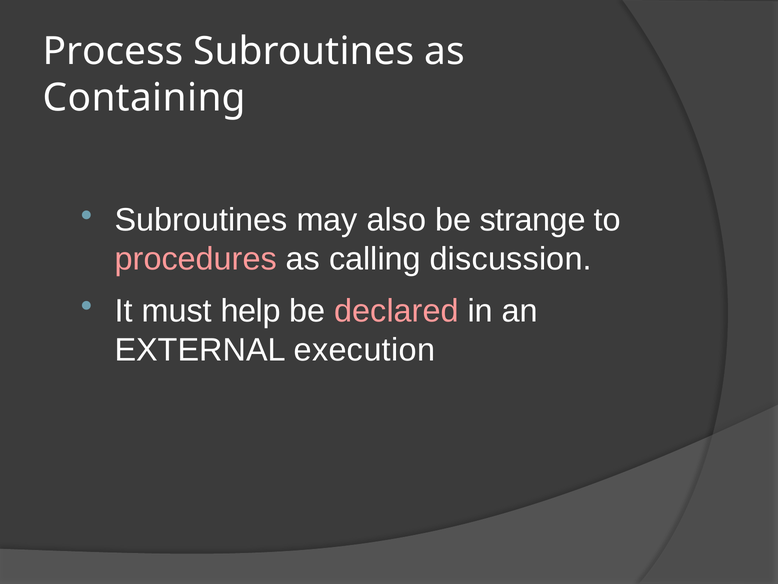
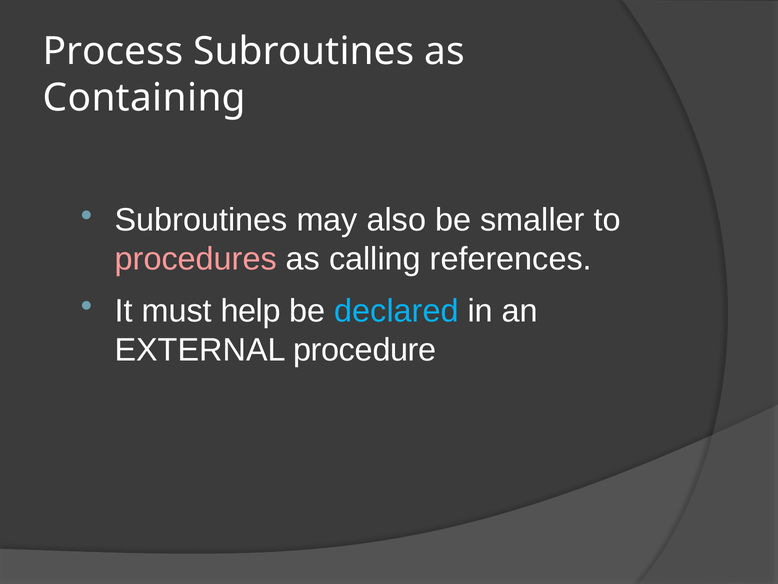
strange: strange -> smaller
discussion: discussion -> references
declared colour: pink -> light blue
execution: execution -> procedure
